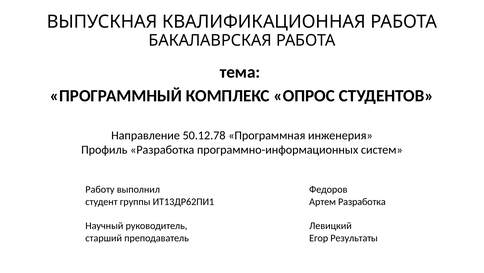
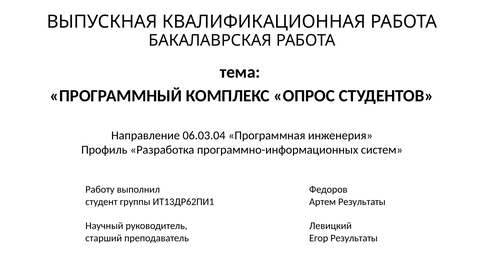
50.12.78: 50.12.78 -> 06.03.04
Артем Разработка: Разработка -> Результаты
